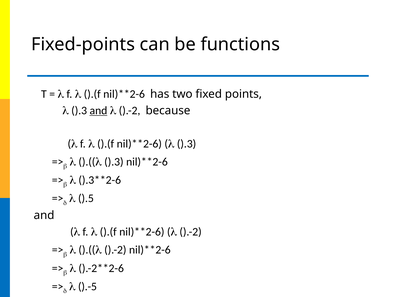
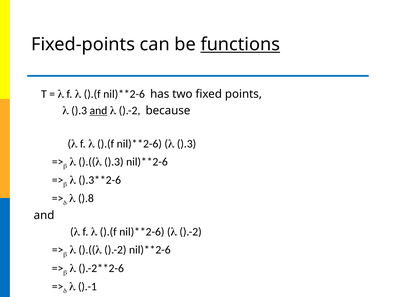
functions underline: none -> present
).5: ).5 -> ).8
).-5: ).-5 -> ).-1
